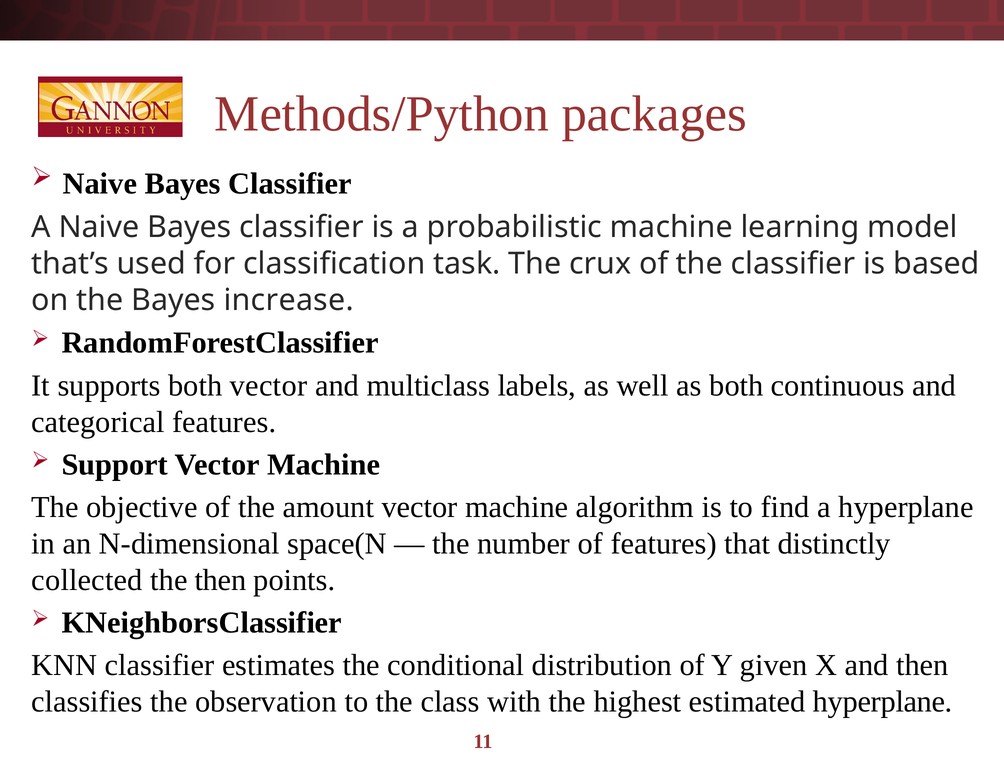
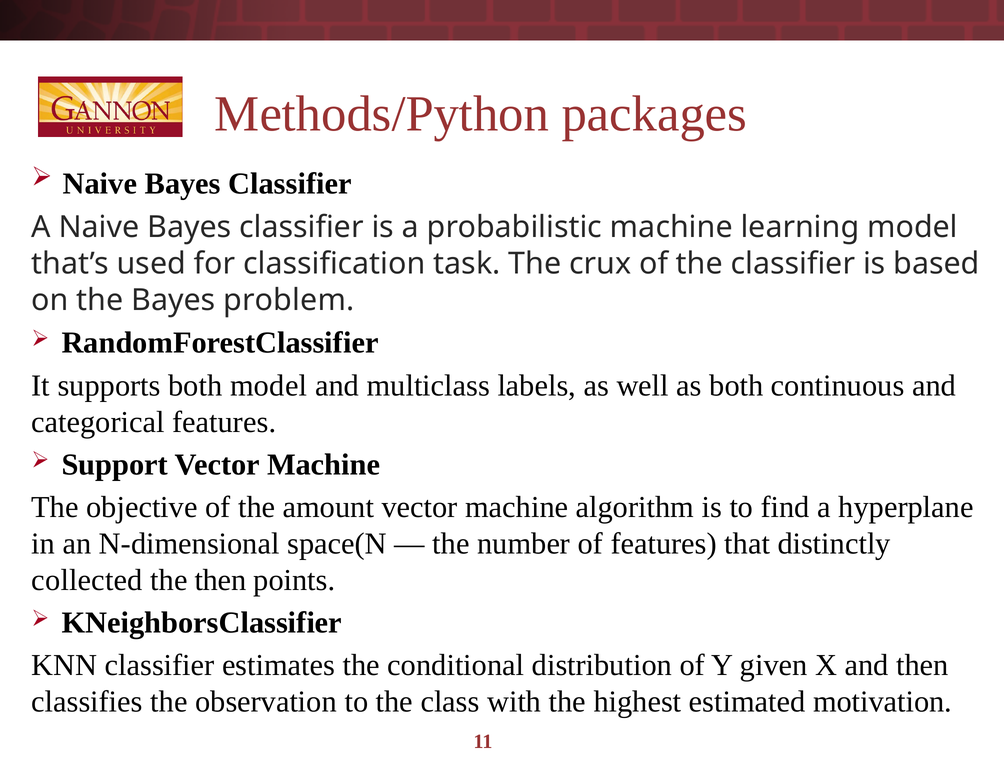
increase: increase -> problem
both vector: vector -> model
estimated hyperplane: hyperplane -> motivation
